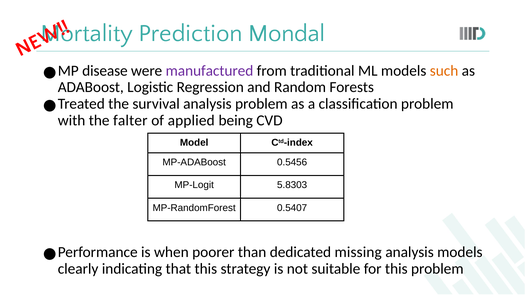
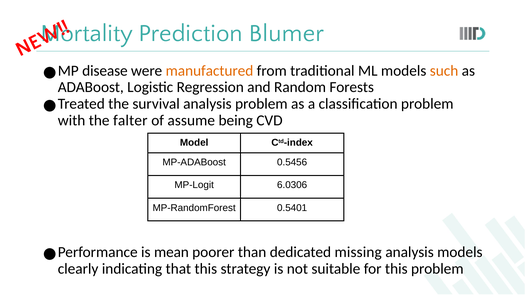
Mondal: Mondal -> Blumer
manufactured colour: purple -> orange
applied: applied -> assume
5.8303: 5.8303 -> 6.0306
0.5407: 0.5407 -> 0.5401
when: when -> mean
